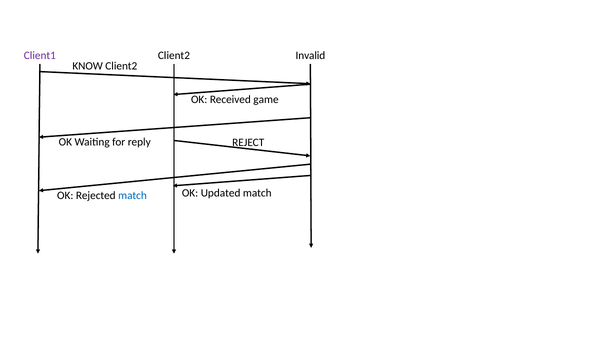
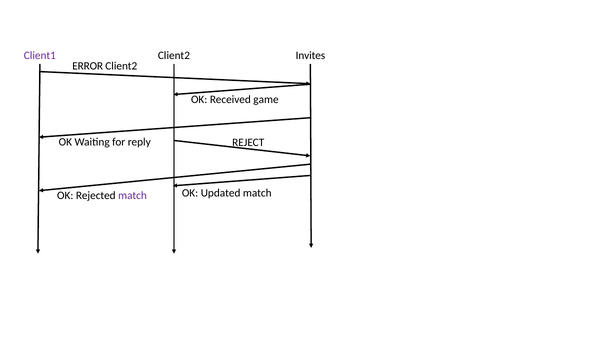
Invalid: Invalid -> Invites
KNOW: KNOW -> ERROR
match at (133, 196) colour: blue -> purple
